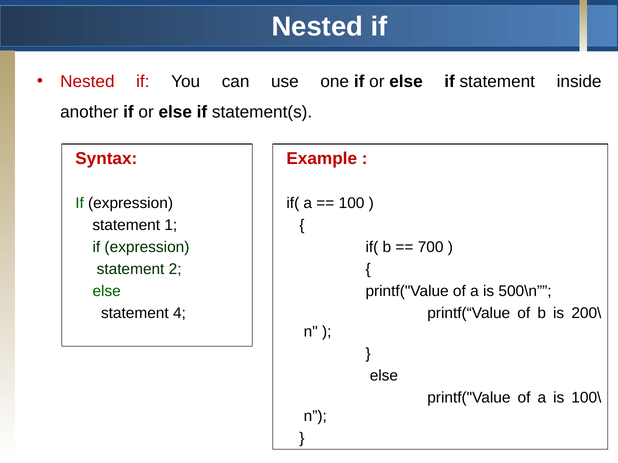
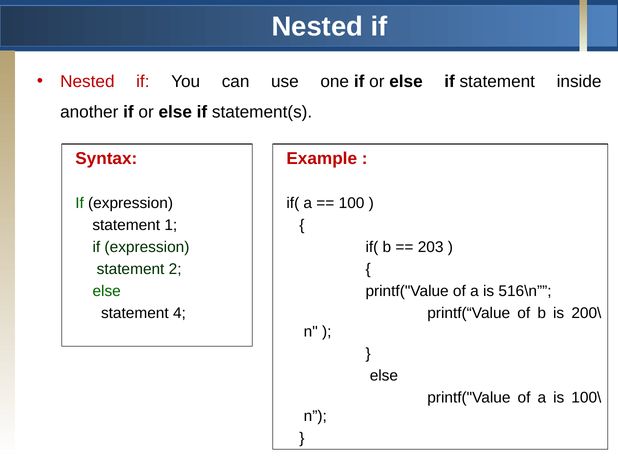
700: 700 -> 203
500\n: 500\n -> 516\n
